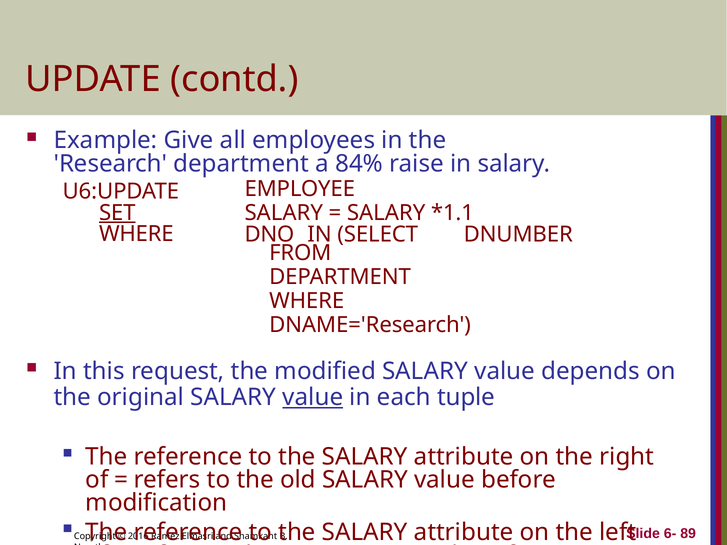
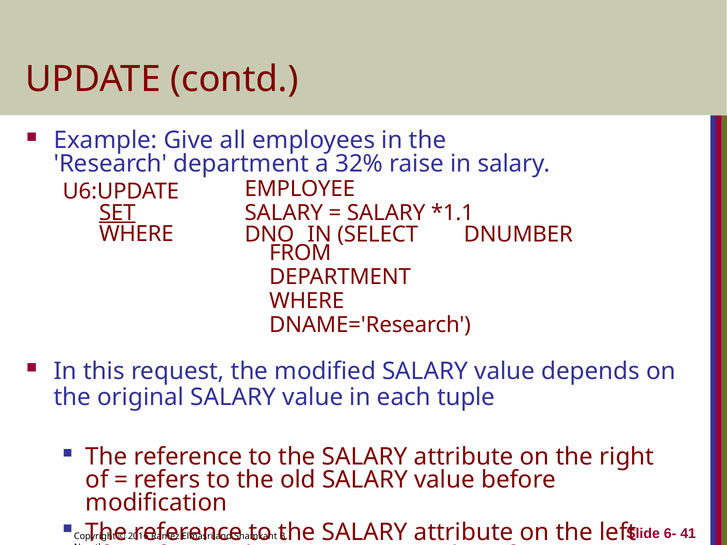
84%: 84% -> 32%
value at (313, 398) underline: present -> none
89: 89 -> 41
